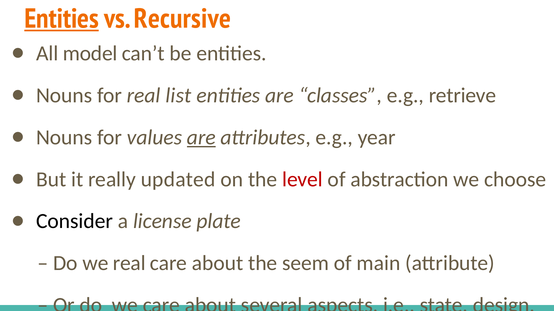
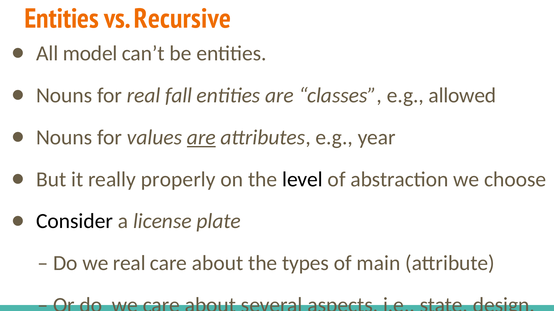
Entities at (62, 19) underline: present -> none
list: list -> fall
retrieve: retrieve -> allowed
updated: updated -> properly
level colour: red -> black
seem: seem -> types
